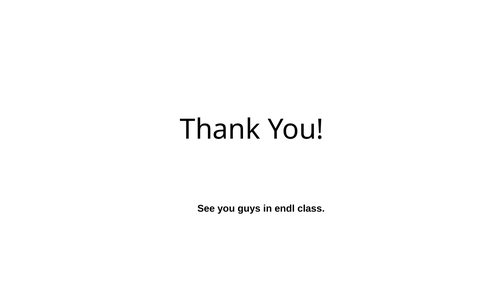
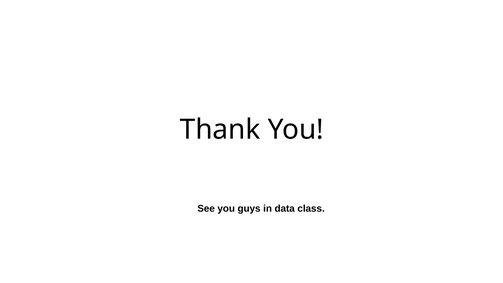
endl: endl -> data
